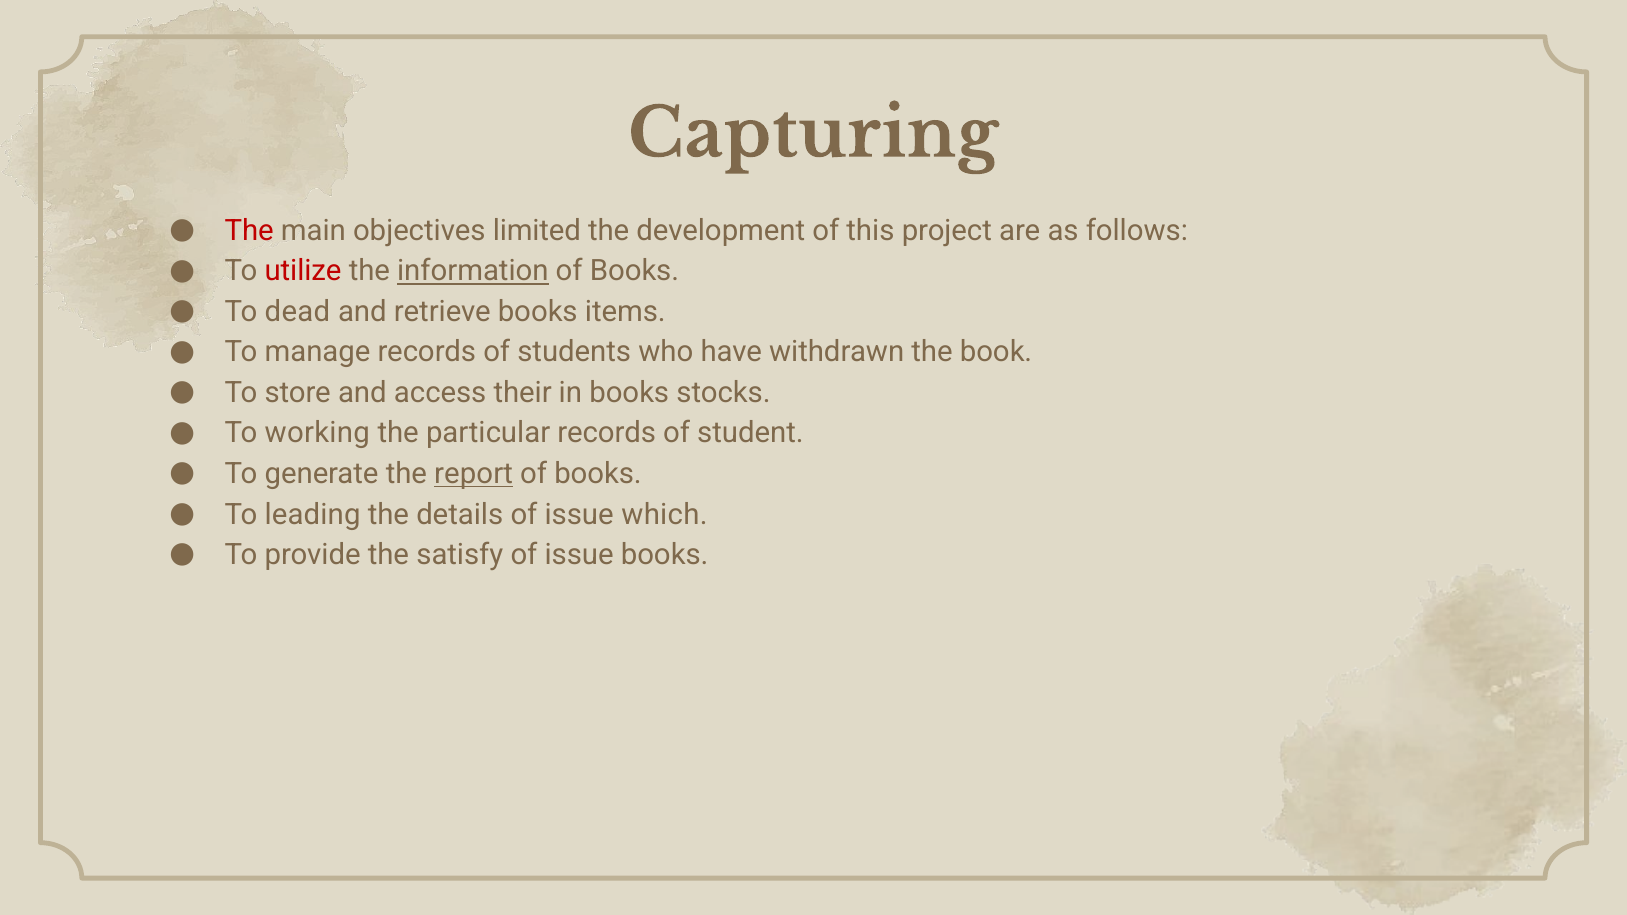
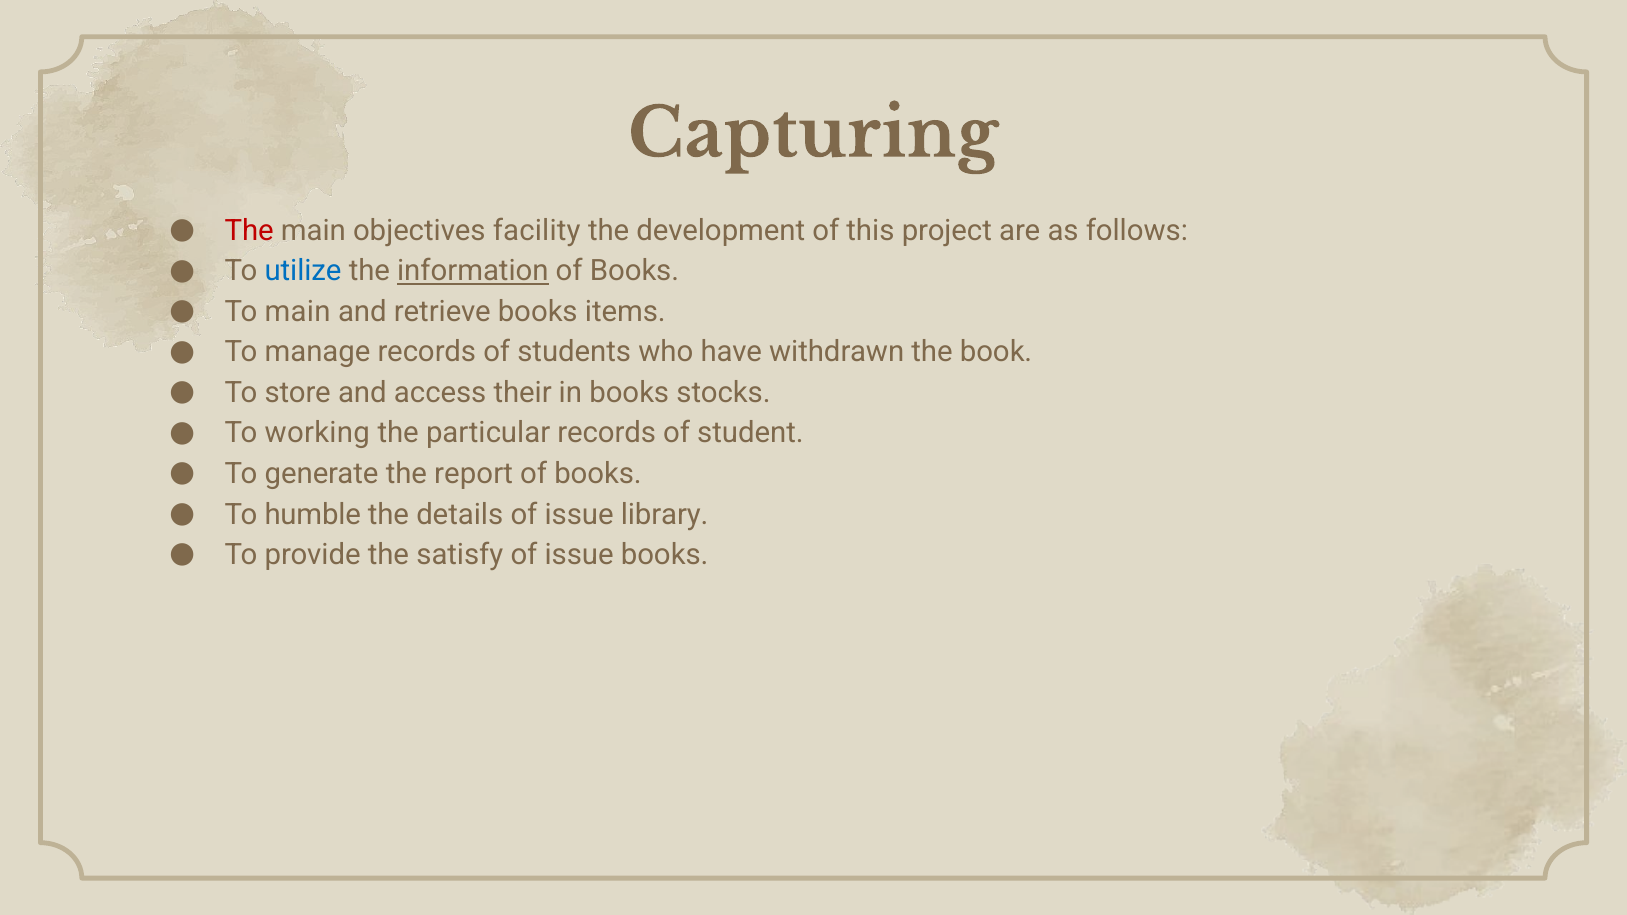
limited: limited -> facility
utilize colour: red -> blue
To dead: dead -> main
report underline: present -> none
leading: leading -> humble
which: which -> library
